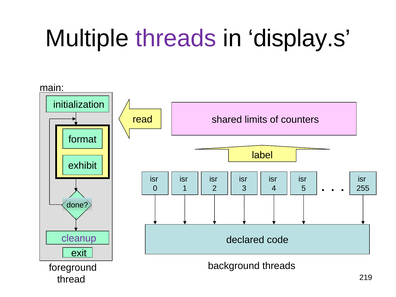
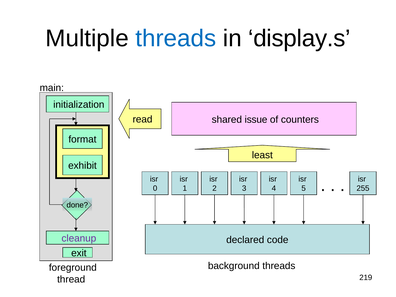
threads at (176, 38) colour: purple -> blue
limits: limits -> issue
label: label -> least
